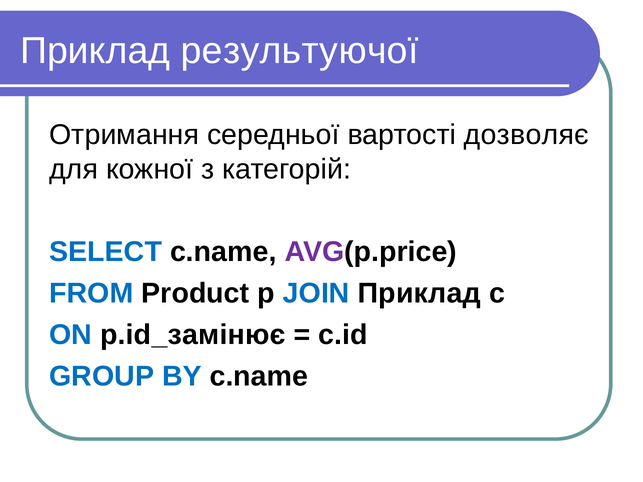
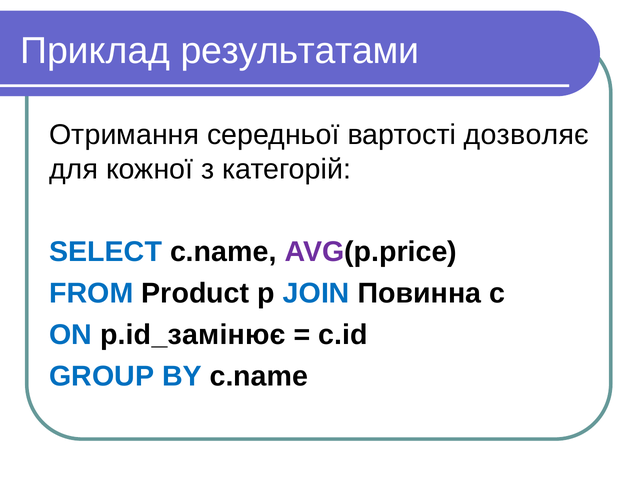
результуючої: результуючої -> результатами
JOIN Приклад: Приклад -> Повинна
